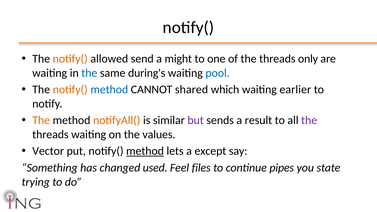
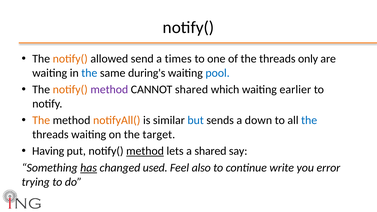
might: might -> times
method at (109, 90) colour: blue -> purple
but colour: purple -> blue
result: result -> down
the at (309, 120) colour: purple -> blue
values: values -> target
Vector: Vector -> Having
a except: except -> shared
has underline: none -> present
files: files -> also
pipes: pipes -> write
state: state -> error
